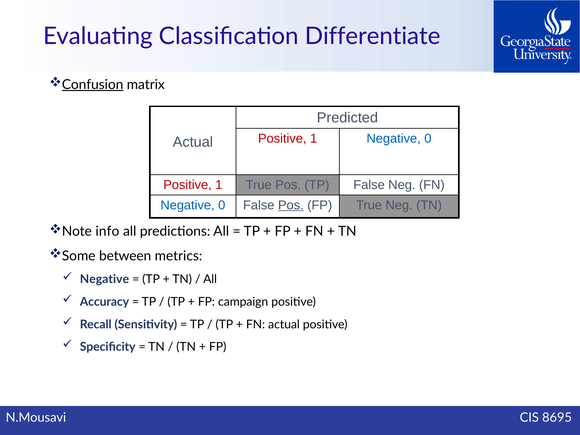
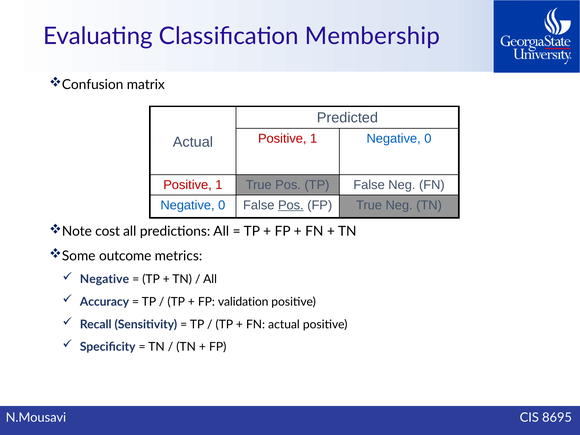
Differentiate: Differentiate -> Membership
Confusion underline: present -> none
info: info -> cost
between: between -> outcome
campaign: campaign -> validation
